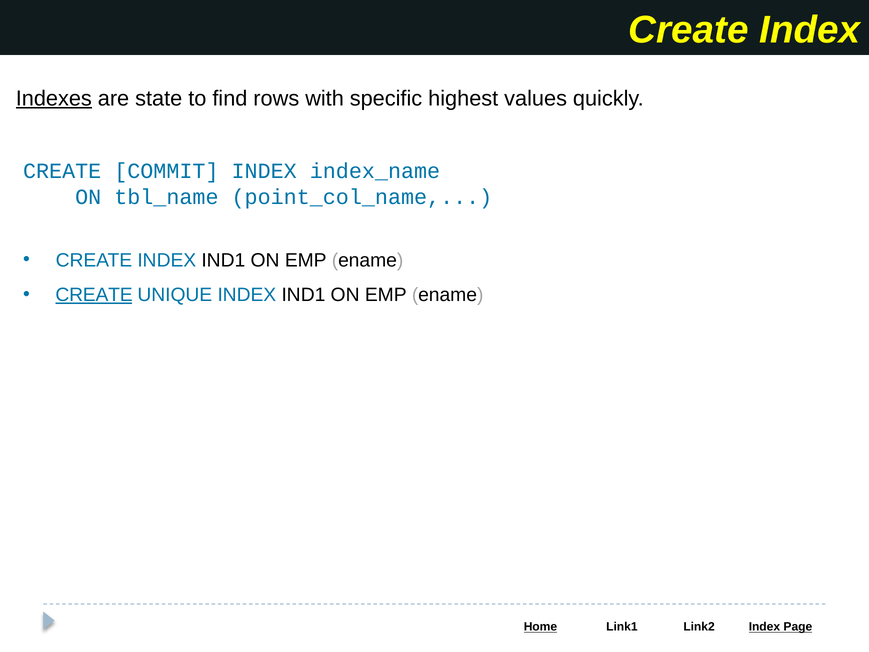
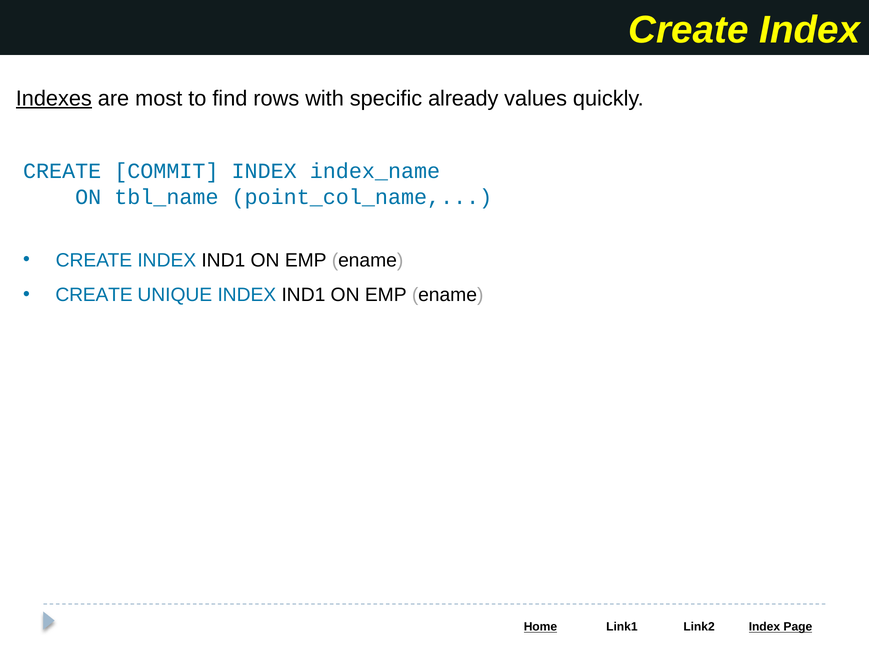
state: state -> most
highest: highest -> already
CREATE at (94, 295) underline: present -> none
